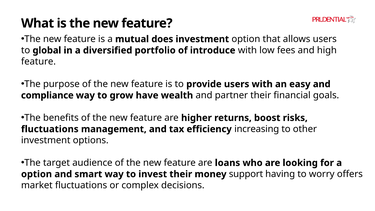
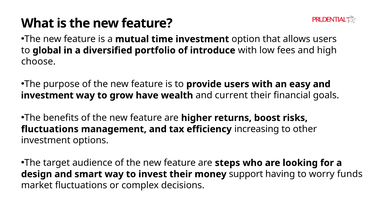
does: does -> time
feature at (38, 62): feature -> choose
compliance at (47, 95): compliance -> investment
partner: partner -> current
loans: loans -> steps
option at (37, 174): option -> design
offers: offers -> funds
